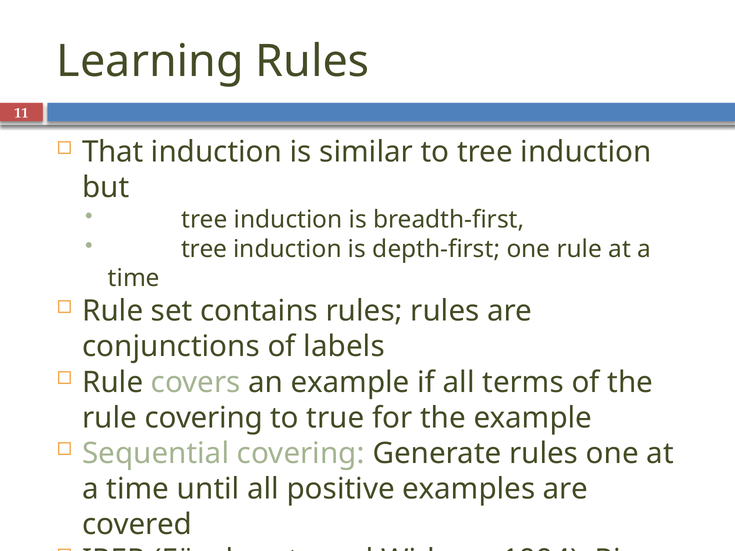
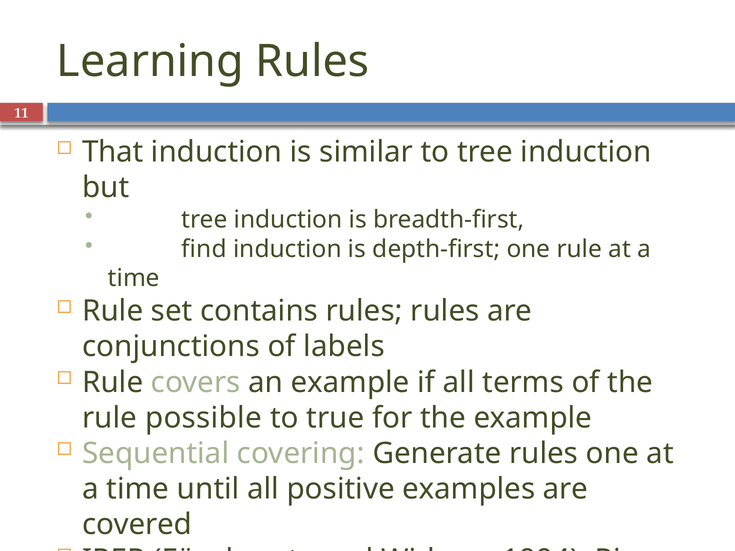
tree at (204, 249): tree -> find
rule covering: covering -> possible
